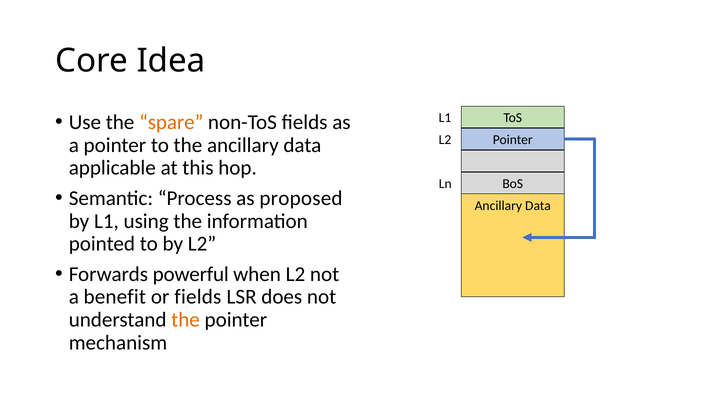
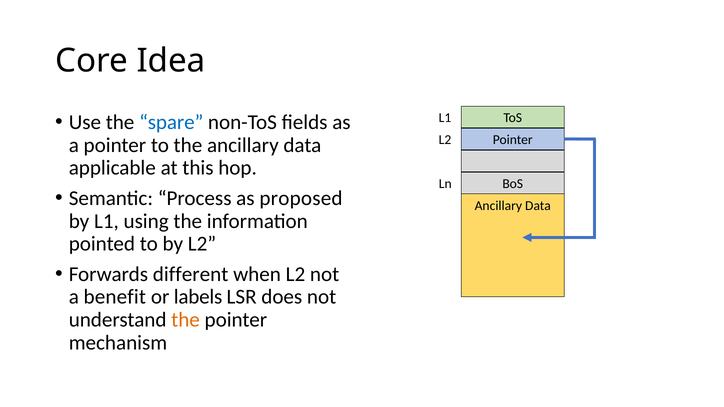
spare colour: orange -> blue
powerful: powerful -> different
or fields: fields -> labels
